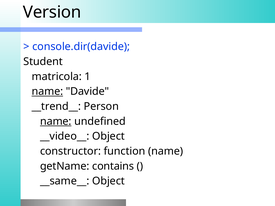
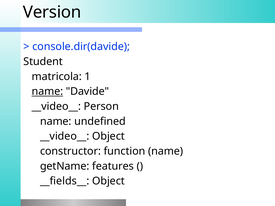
__trend__ at (56, 106): __trend__ -> __video__
name at (56, 121) underline: present -> none
contains: contains -> features
__same__: __same__ -> __fields__
